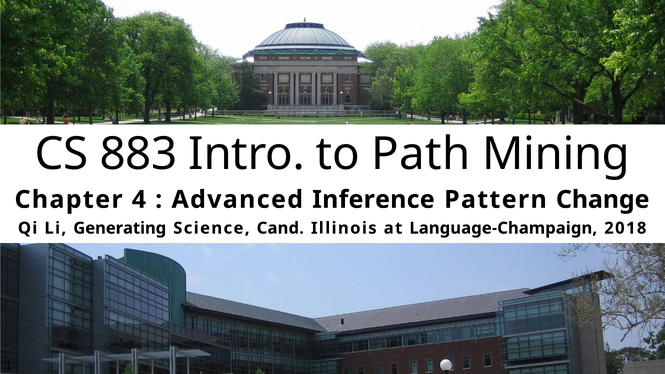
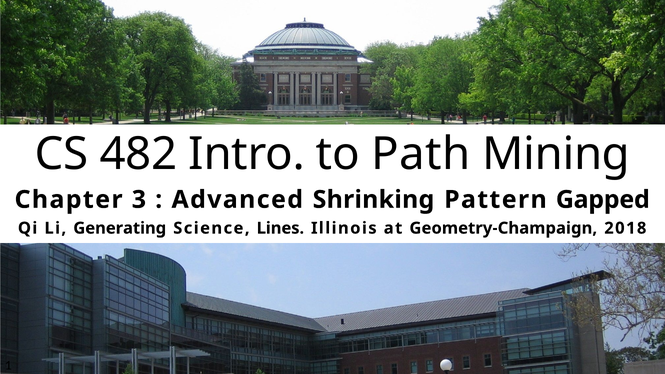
883: 883 -> 482
4: 4 -> 3
Inference: Inference -> Shrinking
Change: Change -> Gapped
Cand: Cand -> Lines
Language-Champaign: Language-Champaign -> Geometry-Champaign
